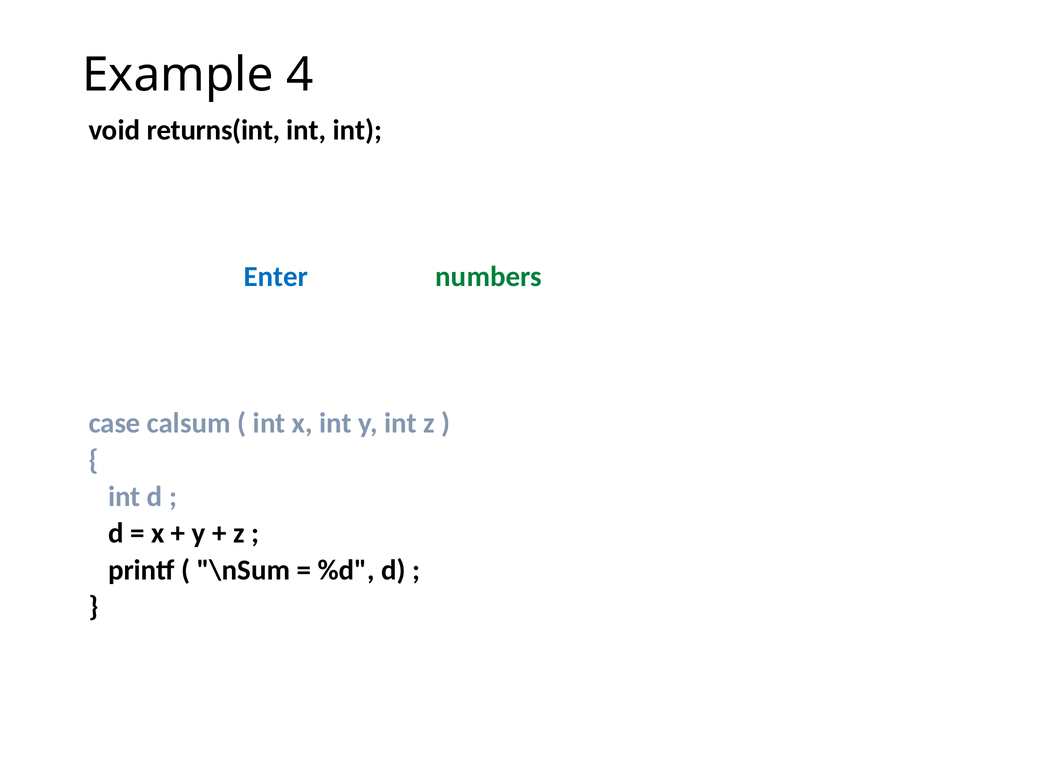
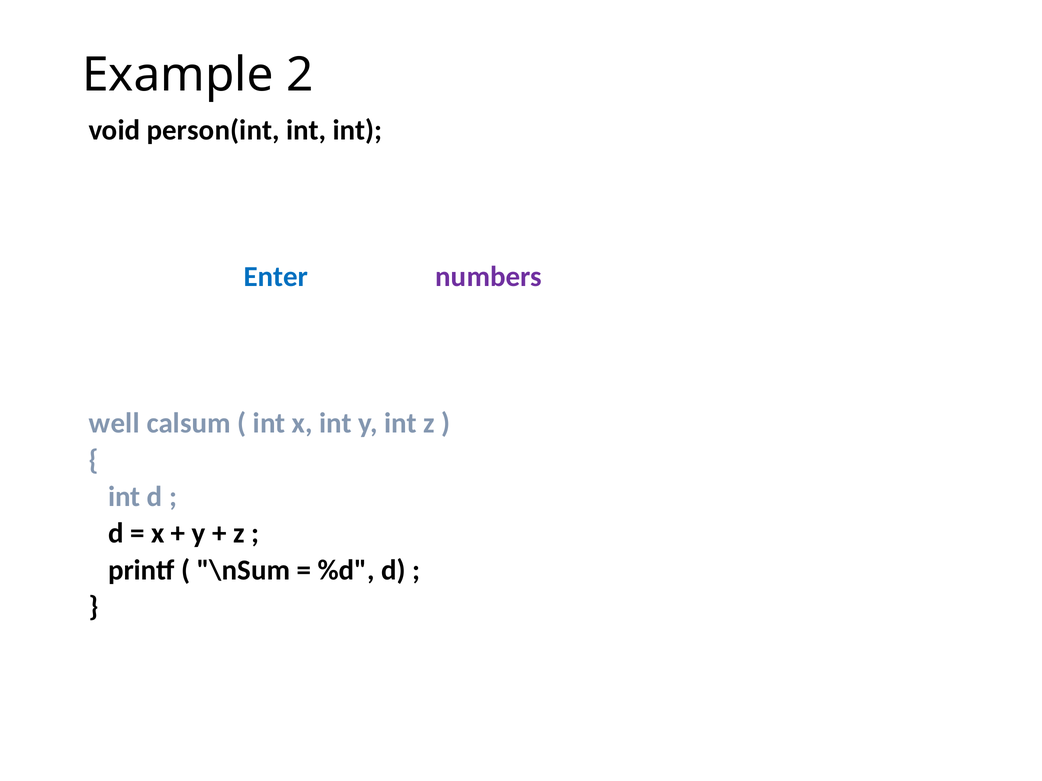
4: 4 -> 2
returns(int: returns(int -> person(int
numbers colour: green -> purple
case: case -> well
